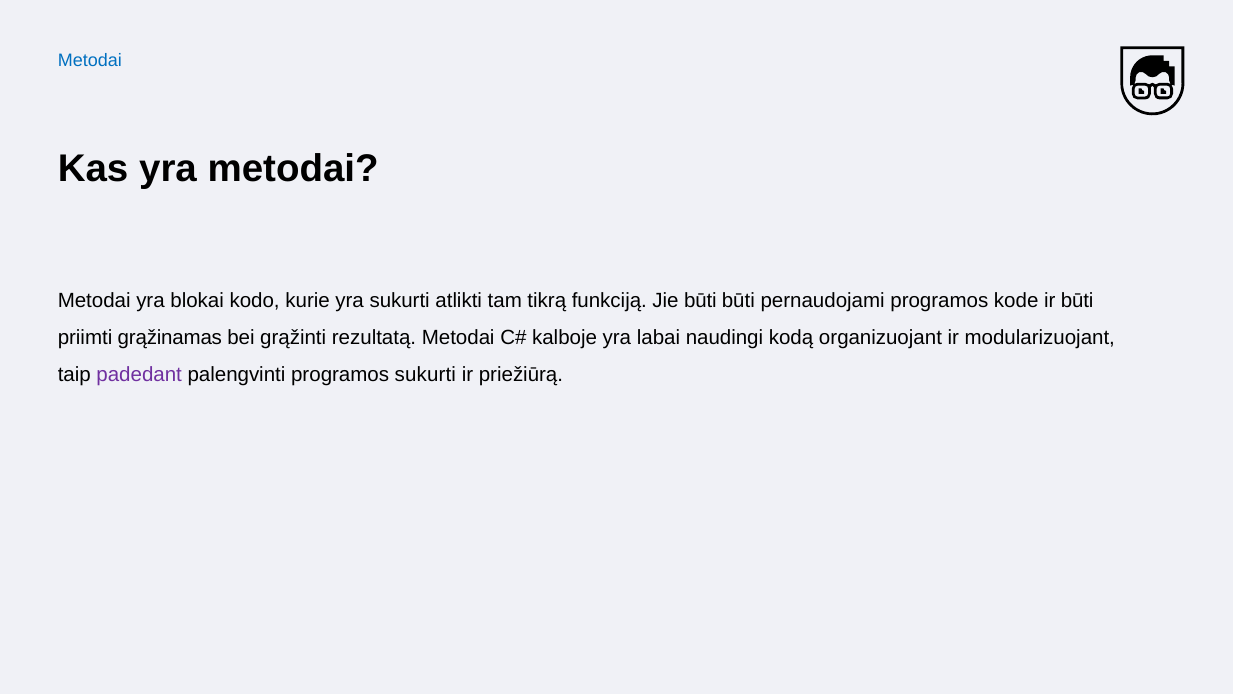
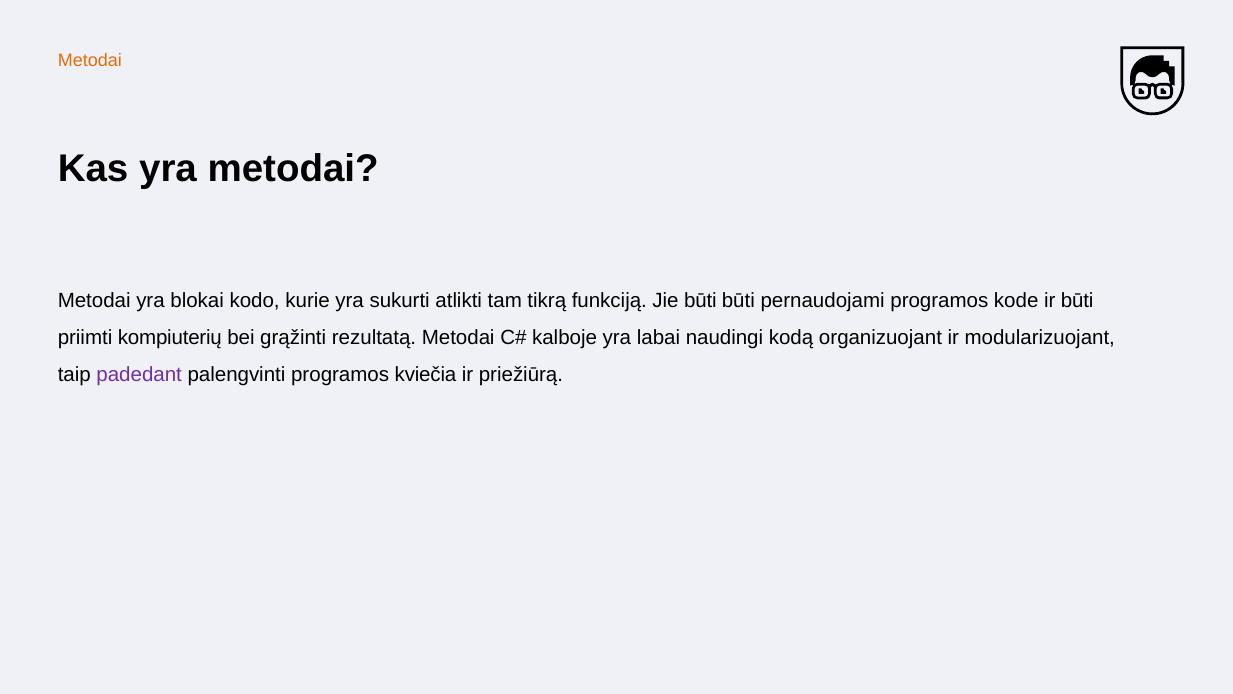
Metodai at (90, 61) colour: blue -> orange
grąžinamas: grąžinamas -> kompiuterių
programos sukurti: sukurti -> kviečia
